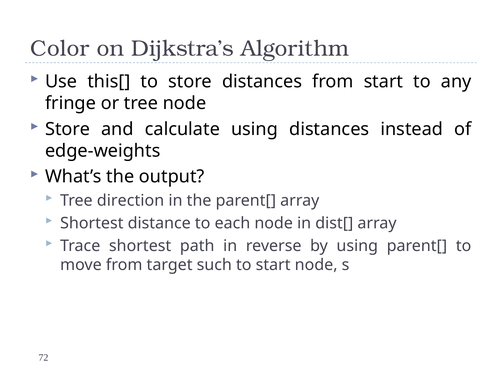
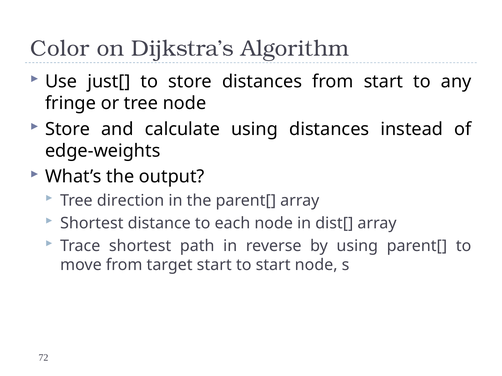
this[: this[ -> just[
target such: such -> start
